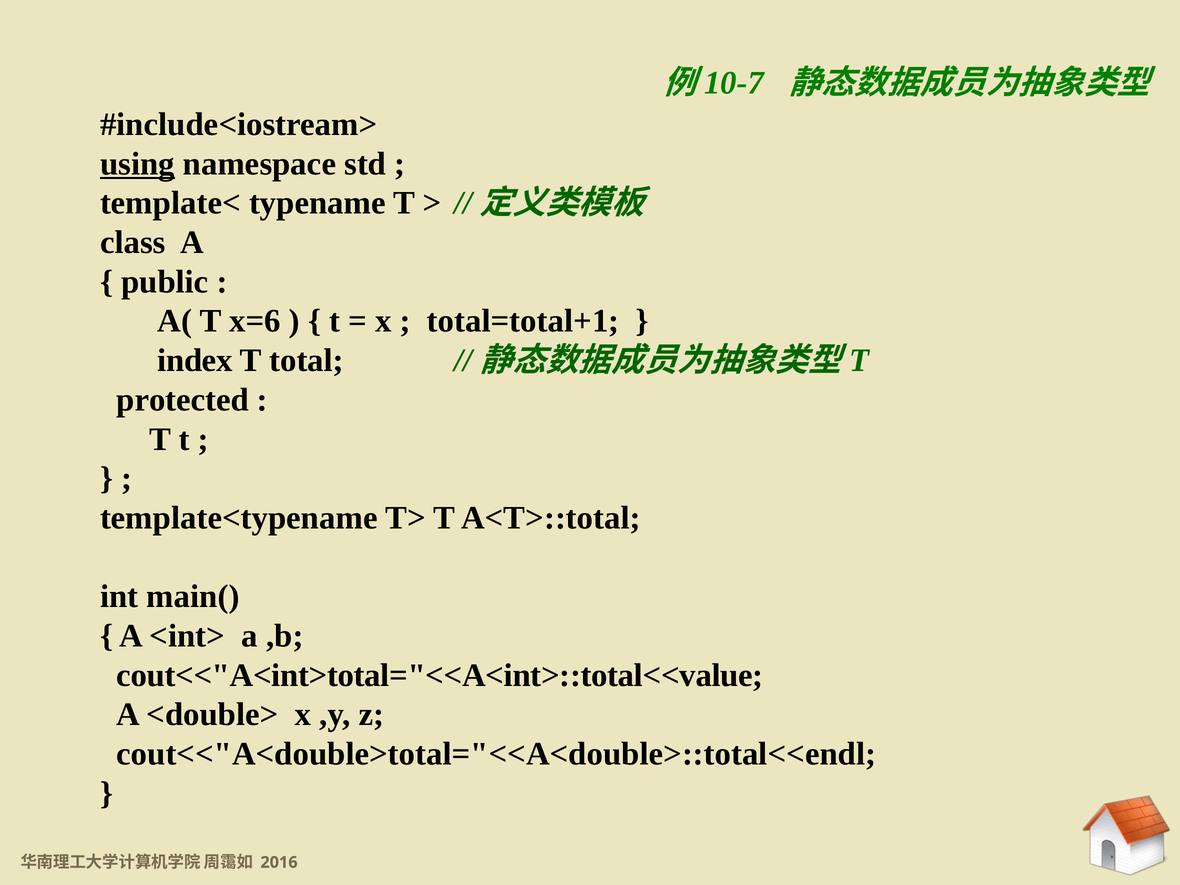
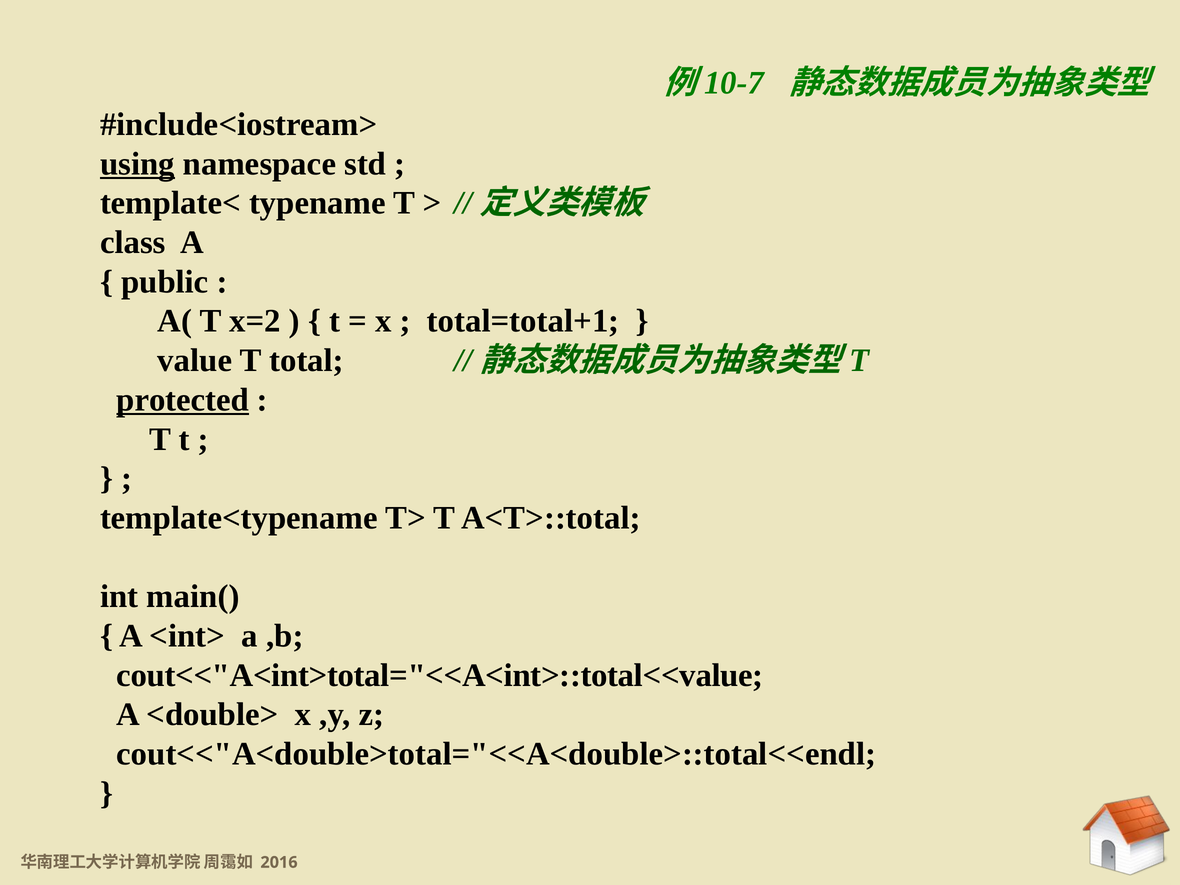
x=6: x=6 -> x=2
index: index -> value
protected underline: none -> present
